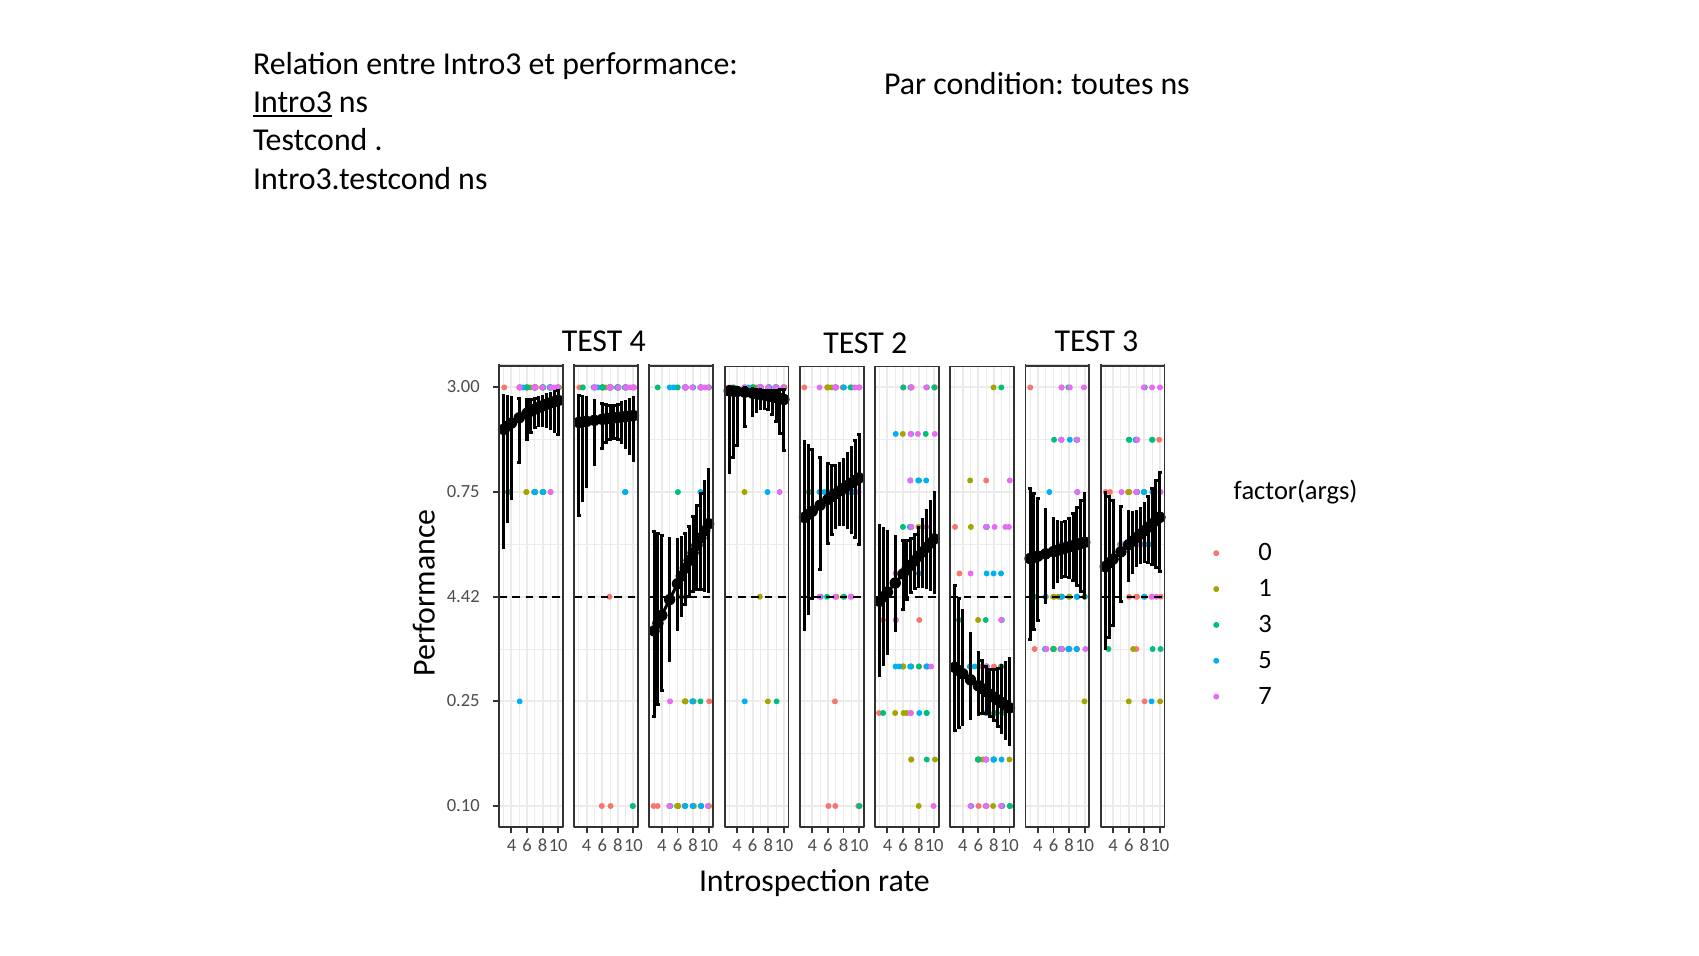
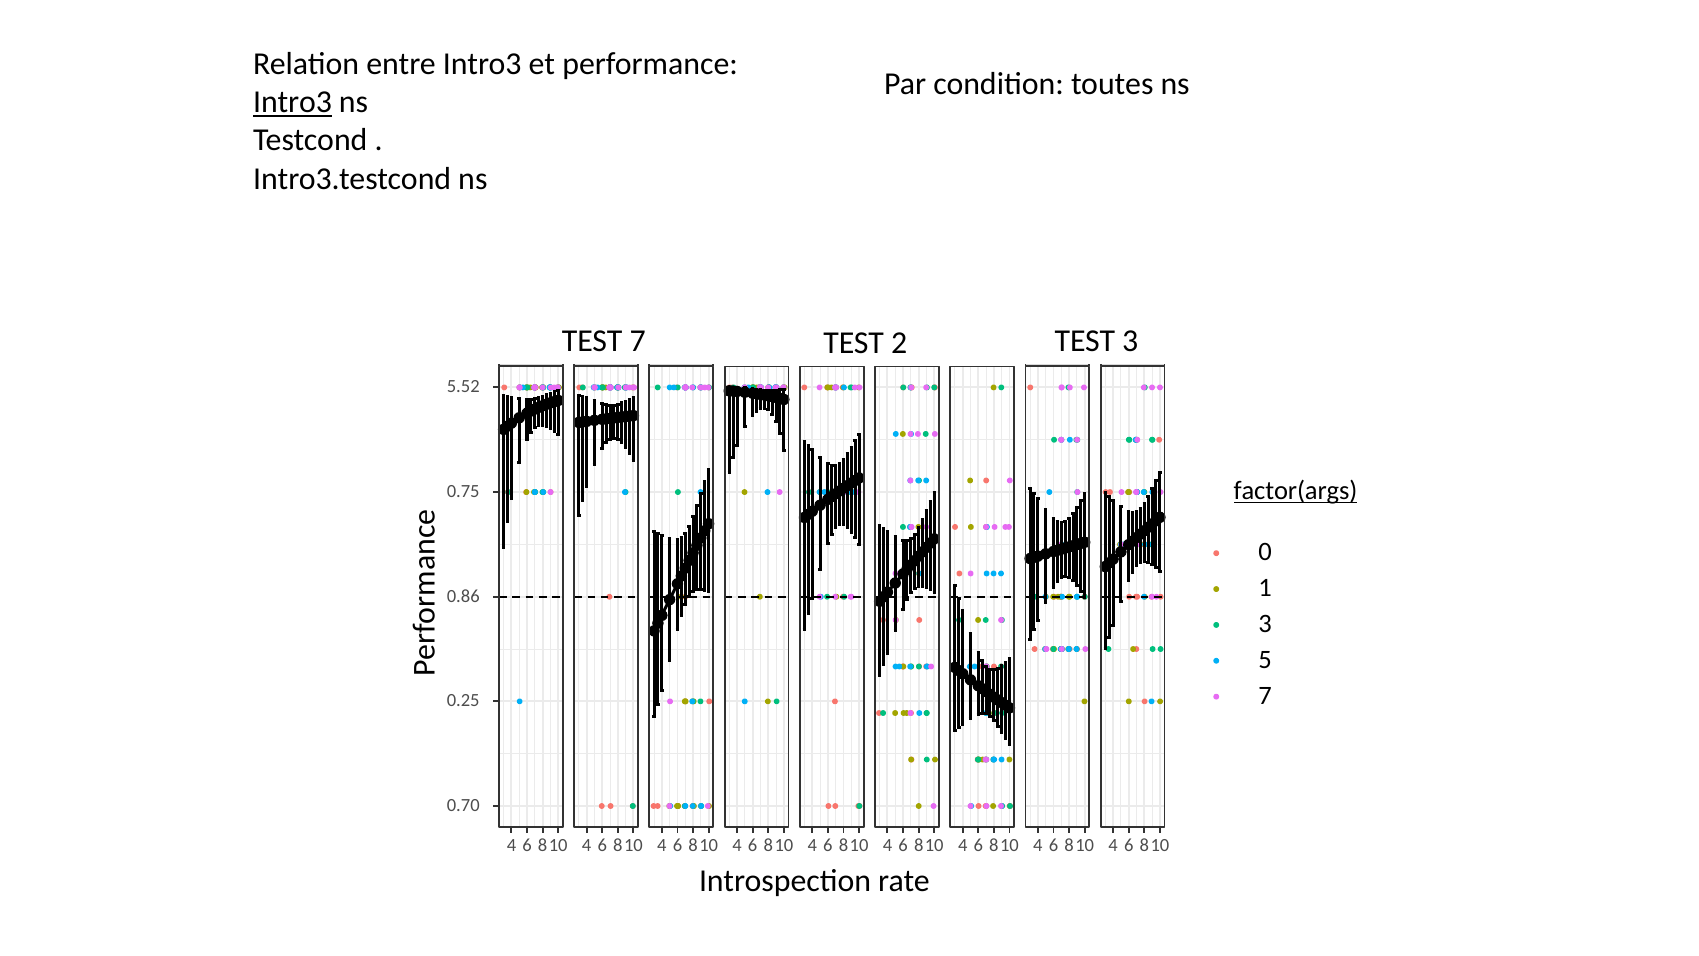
4 at (638, 341): 4 -> 7
3.00: 3.00 -> 5.52
factor(args underline: none -> present
4.42: 4.42 -> 0.86
0.10: 0.10 -> 0.70
